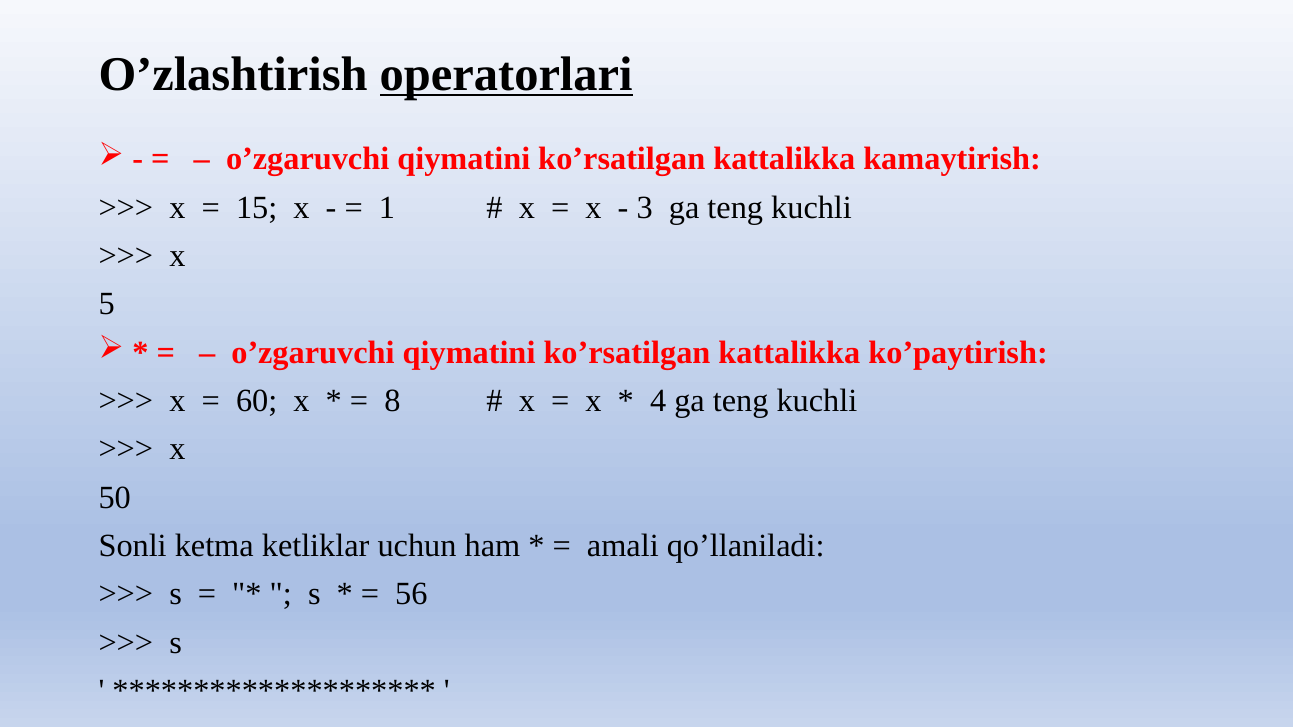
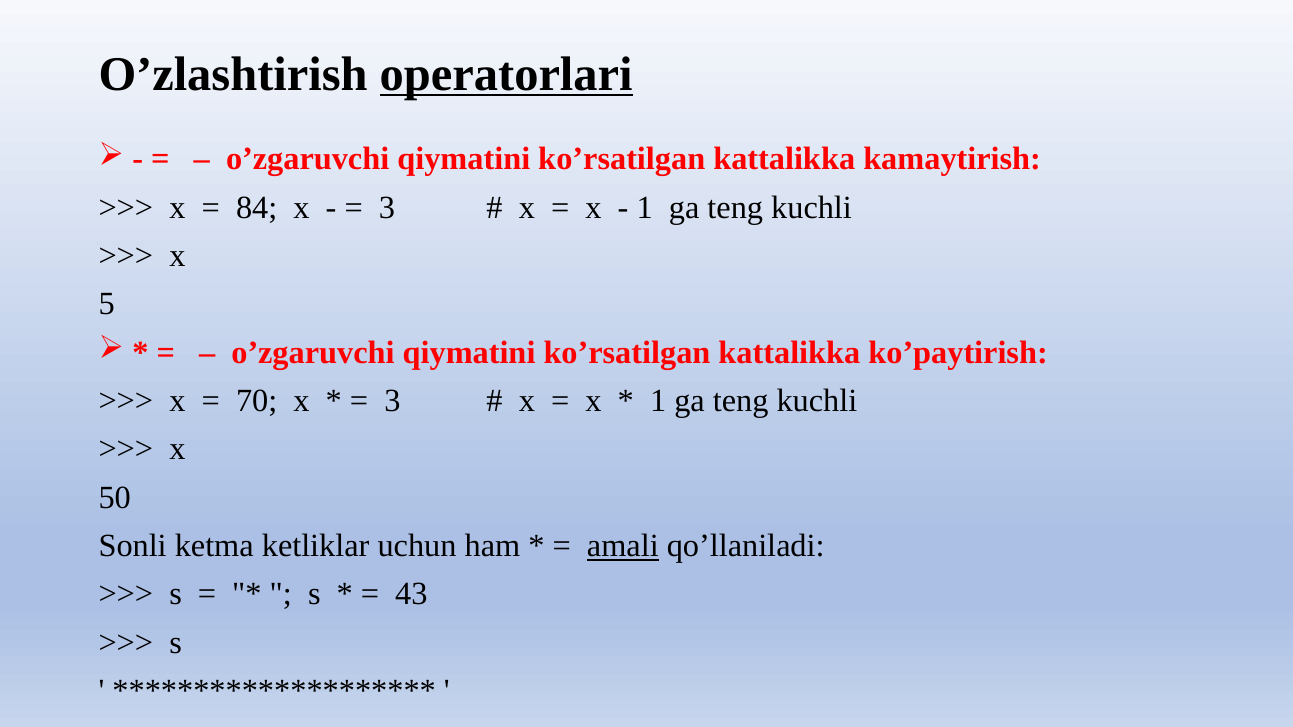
15: 15 -> 84
1 at (387, 208): 1 -> 3
3 at (645, 208): 3 -> 1
60: 60 -> 70
8 at (392, 401): 8 -> 3
4 at (658, 401): 4 -> 1
amali underline: none -> present
56: 56 -> 43
